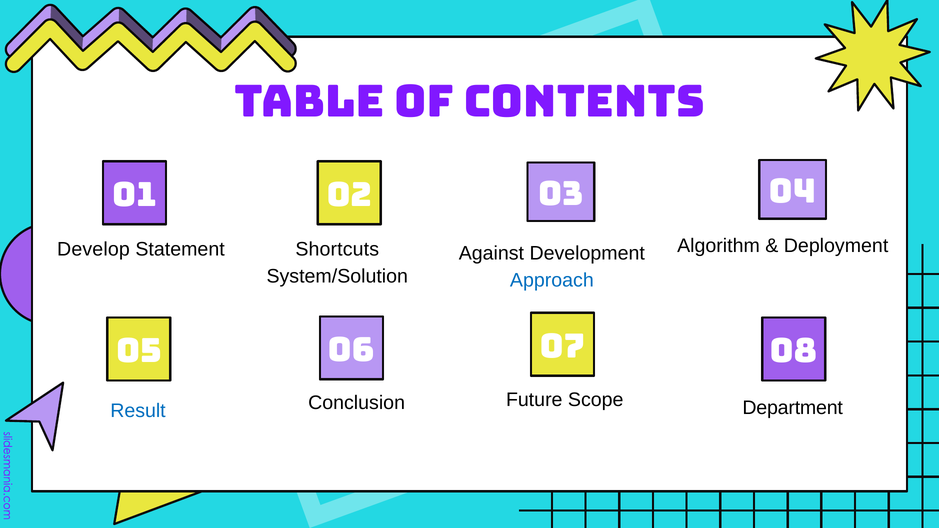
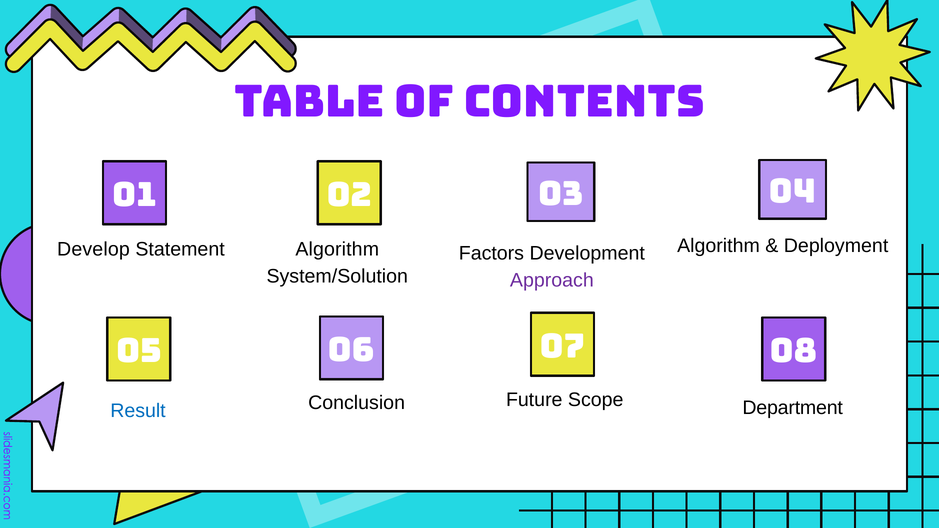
Statement Shortcuts: Shortcuts -> Algorithm
Against: Against -> Factors
Approach colour: blue -> purple
